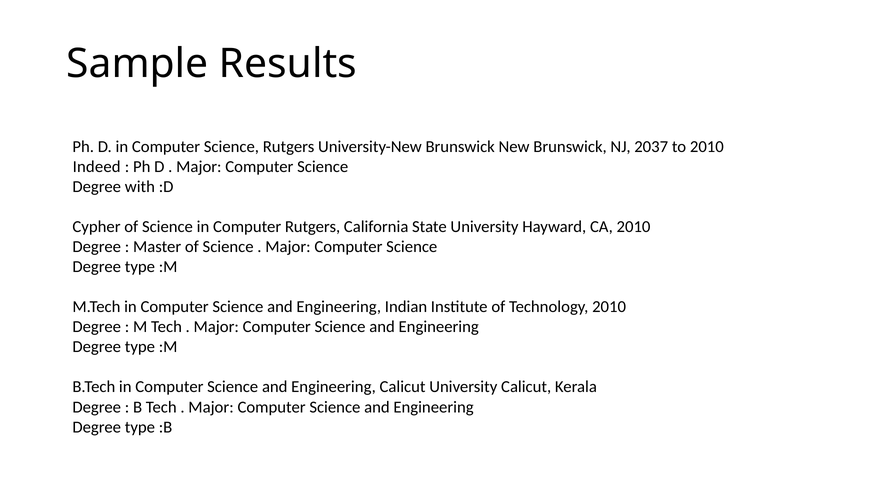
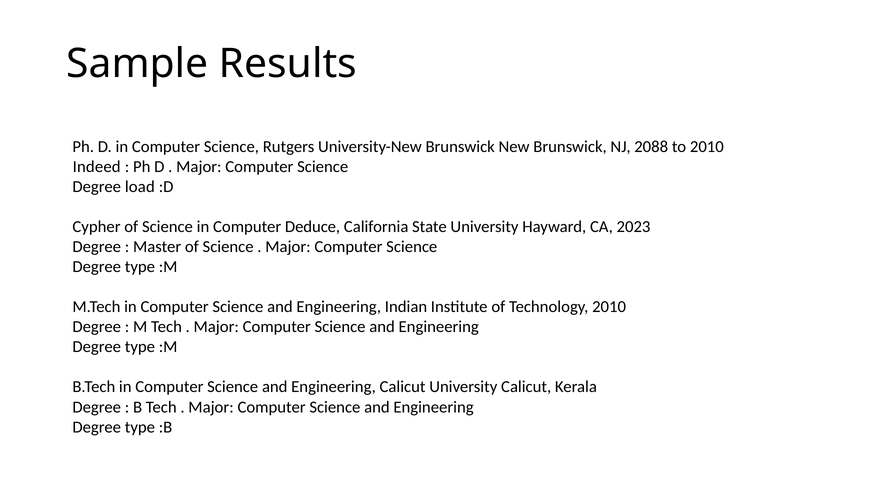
2037: 2037 -> 2088
with: with -> load
Computer Rutgers: Rutgers -> Deduce
CA 2010: 2010 -> 2023
